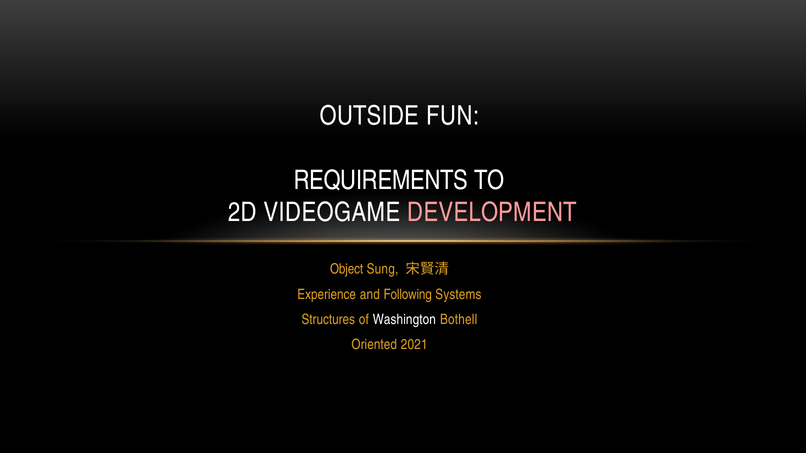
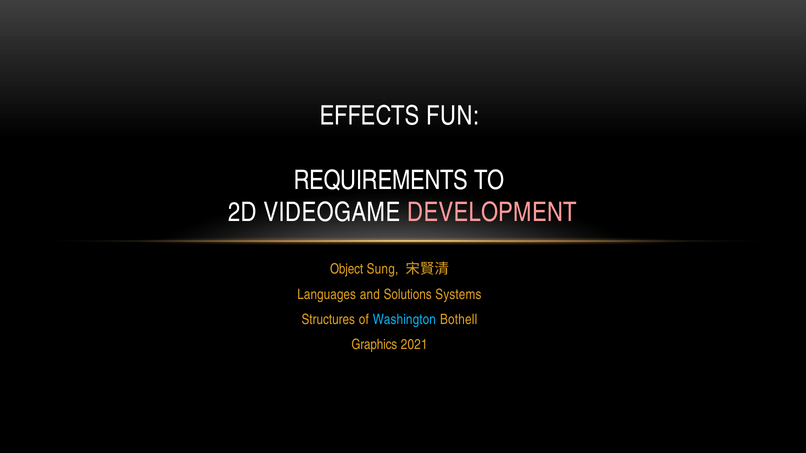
OUTSIDE: OUTSIDE -> EFFECTS
Experience: Experience -> Languages
Following: Following -> Solutions
Washington colour: white -> light blue
Oriented: Oriented -> Graphics
